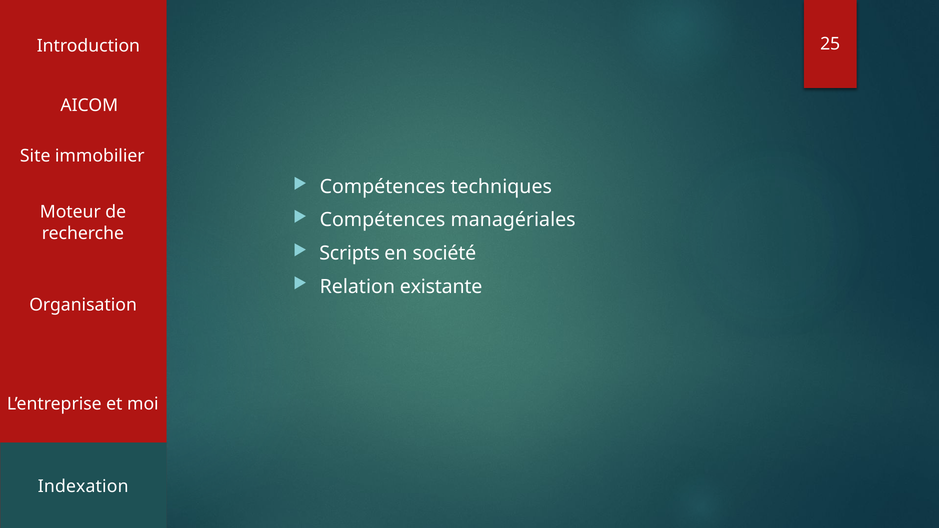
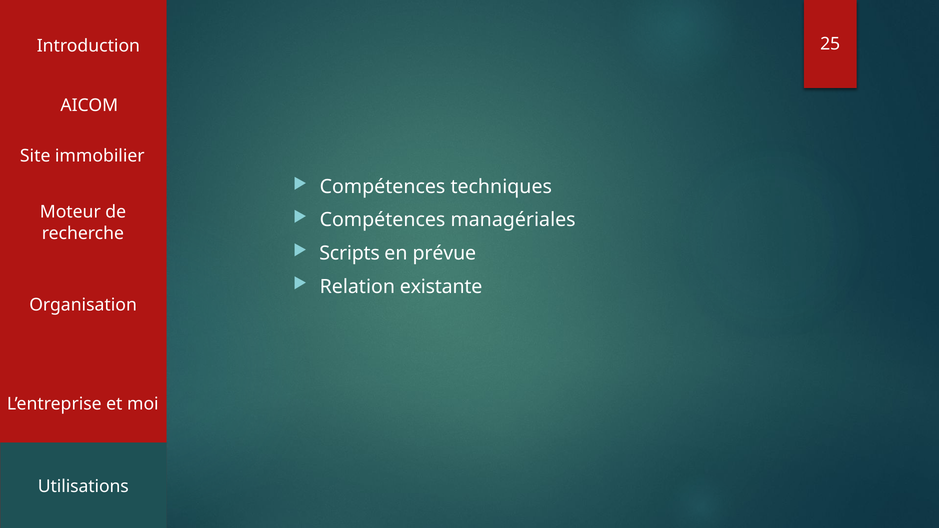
société: société -> prévue
Indexation: Indexation -> Utilisations
